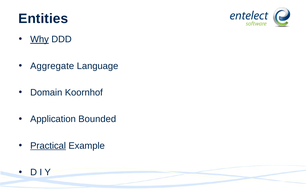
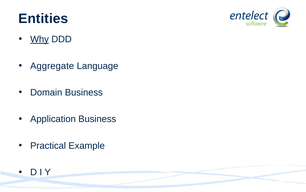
Domain Koornhof: Koornhof -> Business
Application Bounded: Bounded -> Business
Practical underline: present -> none
